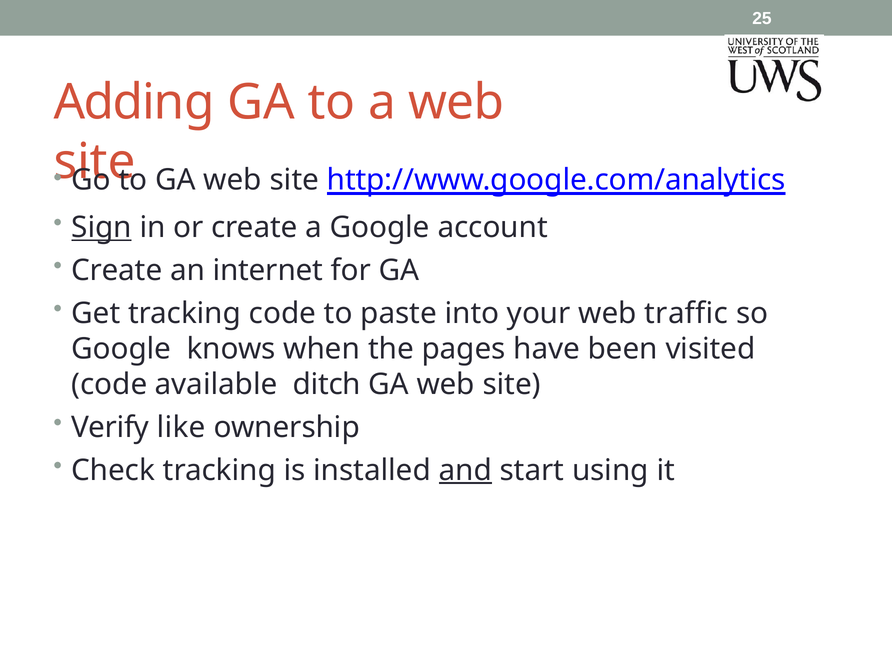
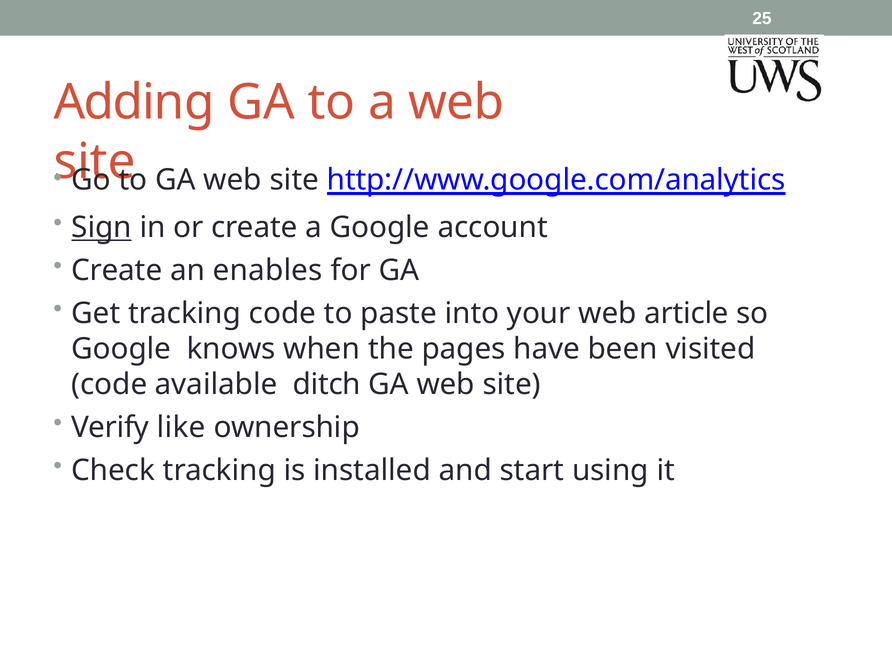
internet: internet -> enables
traffic: traffic -> article
and underline: present -> none
